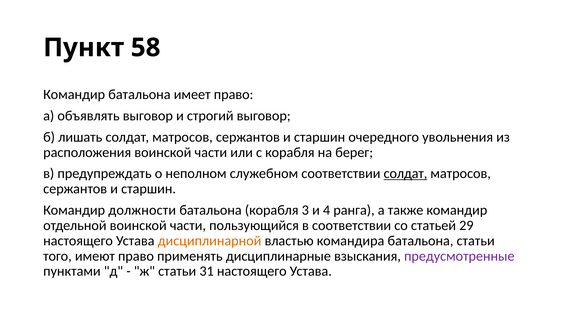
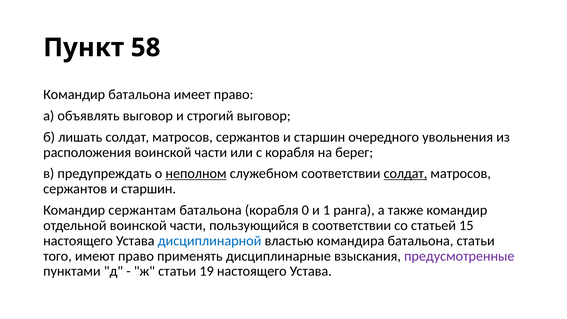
неполном underline: none -> present
должности: должности -> сержантам
3: 3 -> 0
4: 4 -> 1
29: 29 -> 15
дисциплинарной colour: orange -> blue
31: 31 -> 19
